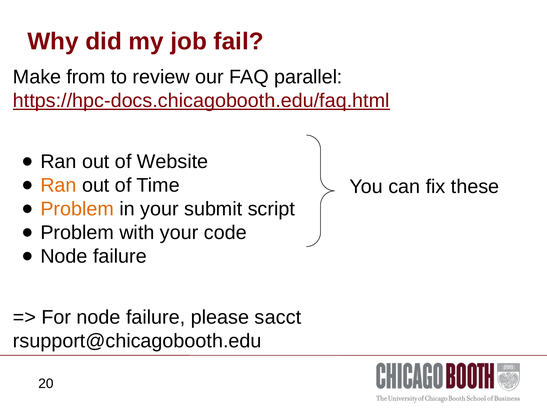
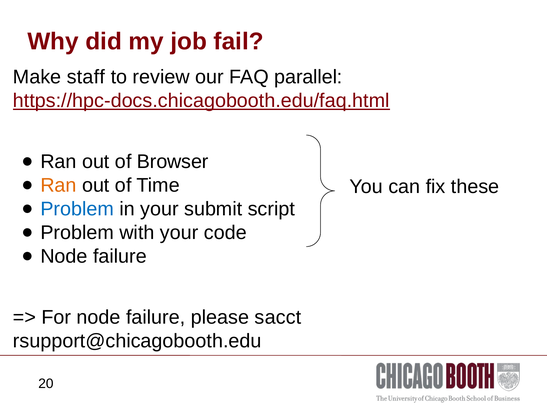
from: from -> staff
Website: Website -> Browser
Problem at (77, 209) colour: orange -> blue
